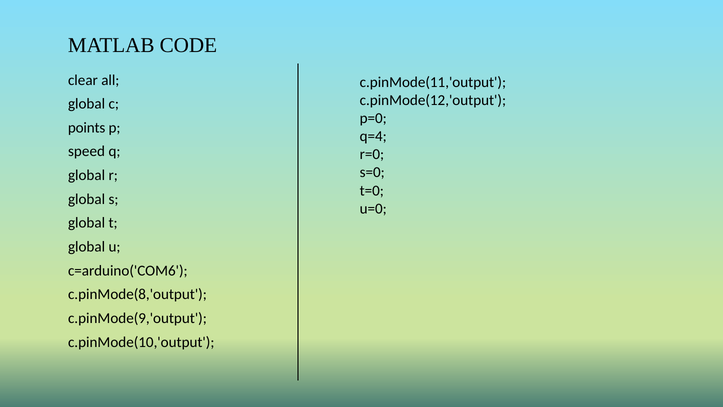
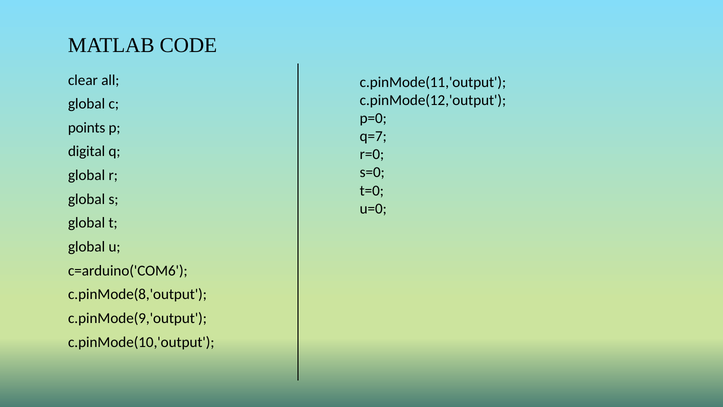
q=4: q=4 -> q=7
speed: speed -> digital
